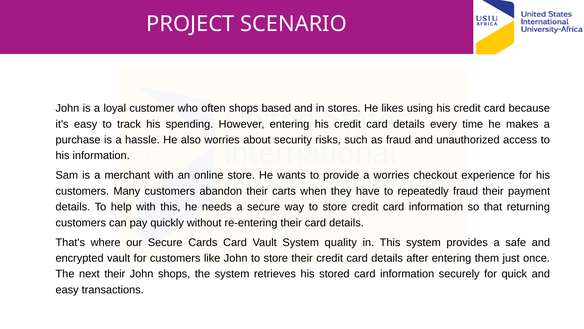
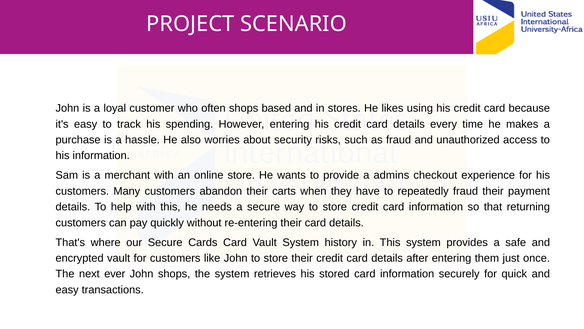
a worries: worries -> admins
quality: quality -> history
next their: their -> ever
